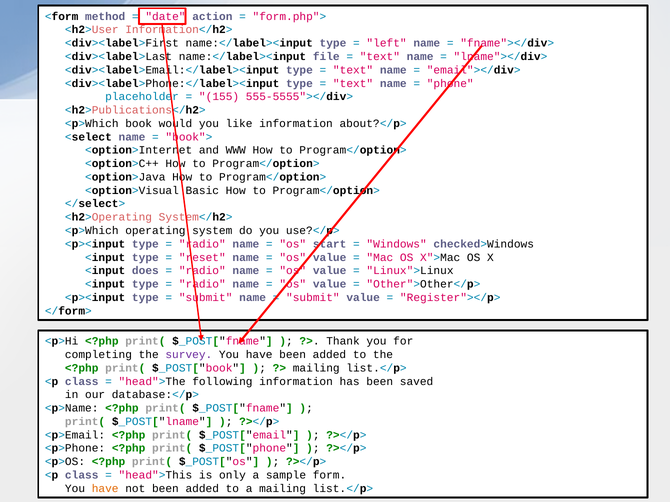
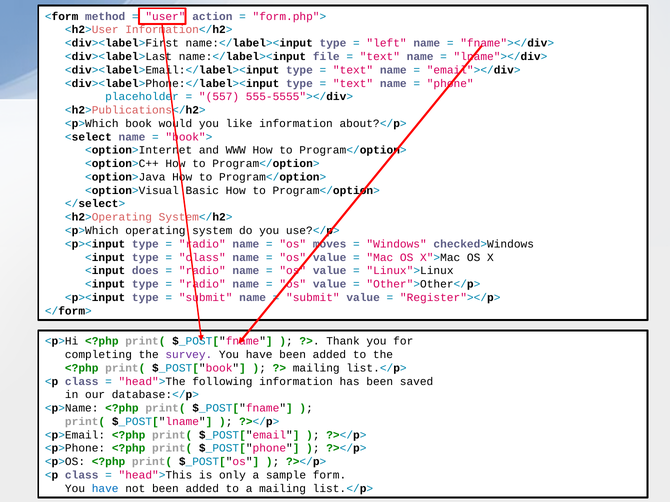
date: date -> user
155: 155 -> 557
start: start -> moves
reset at (202, 258): reset -> class
have at (105, 489) colour: orange -> blue
